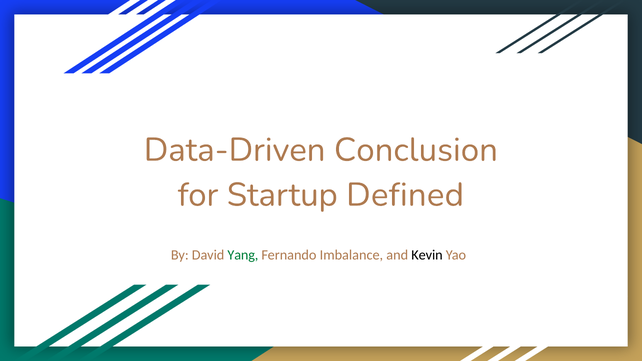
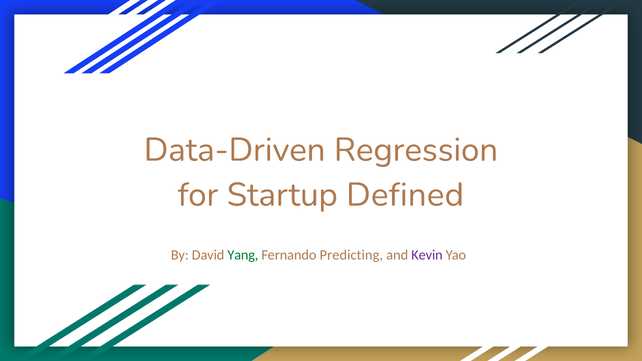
Conclusion: Conclusion -> Regression
Imbalance: Imbalance -> Predicting
Kevin colour: black -> purple
